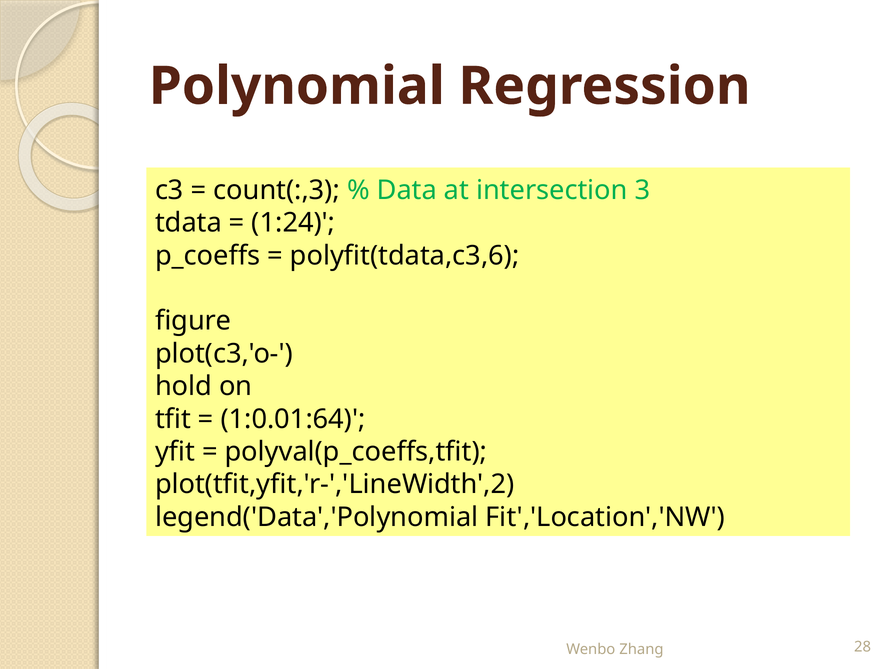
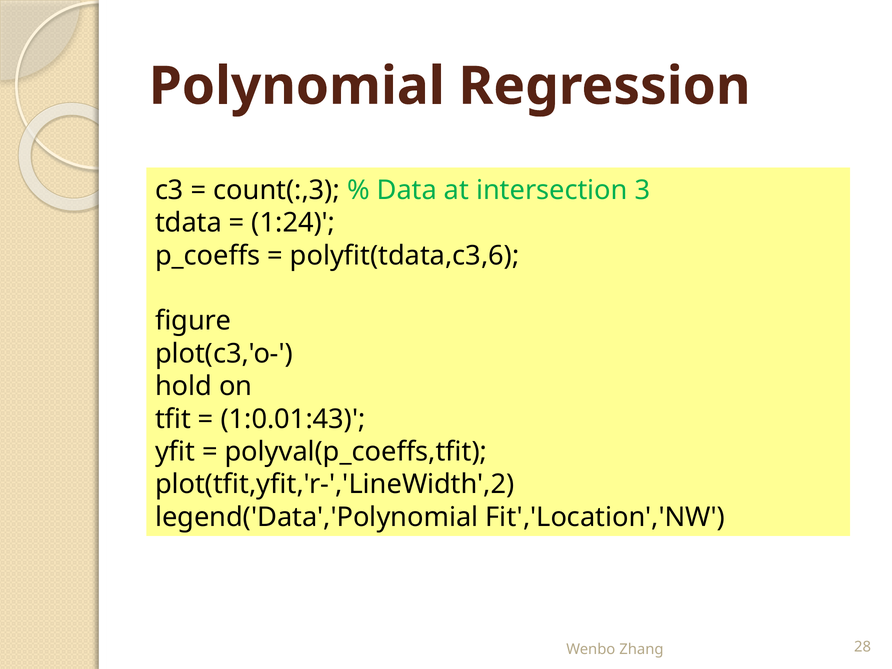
1:0.01:64: 1:0.01:64 -> 1:0.01:43
